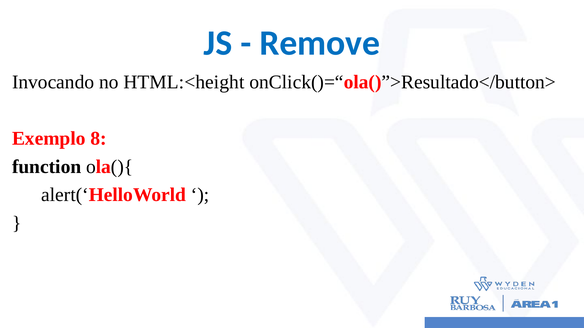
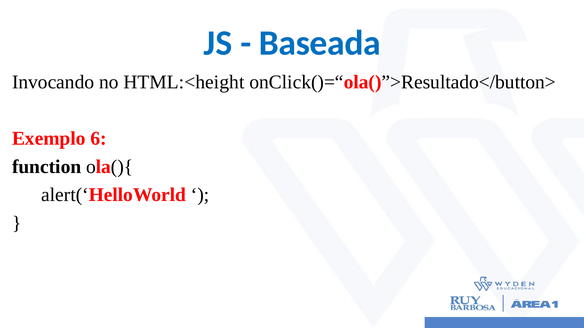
Remove: Remove -> Baseada
8: 8 -> 6
